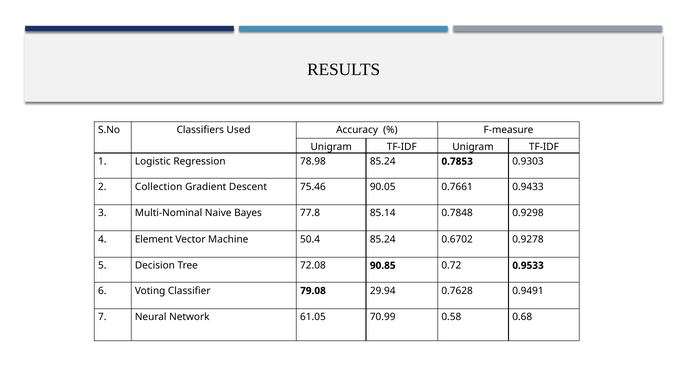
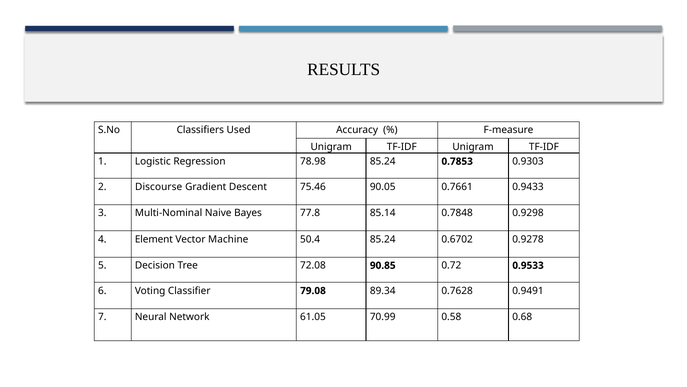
Collection: Collection -> Discourse
29.94: 29.94 -> 89.34
